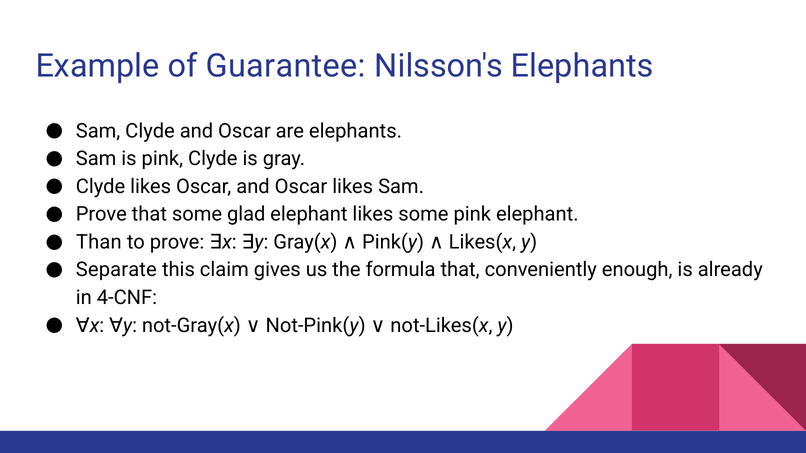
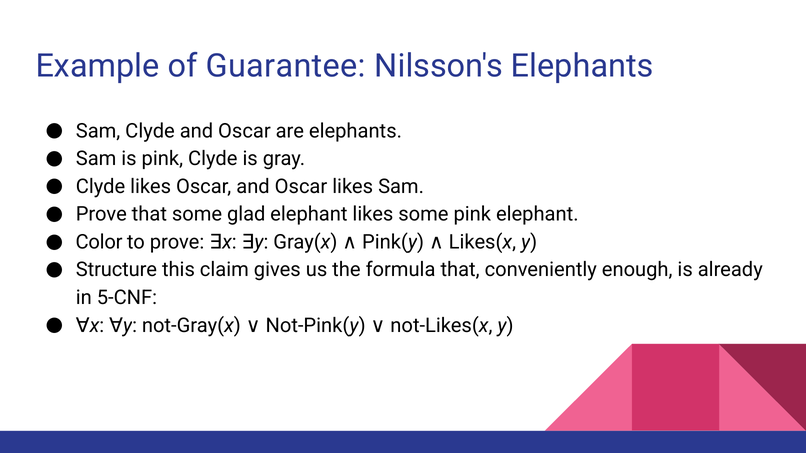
Than: Than -> Color
Separate: Separate -> Structure
4-CNF: 4-CNF -> 5-CNF
